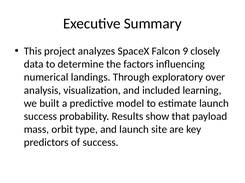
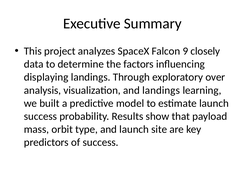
numerical: numerical -> displaying
and included: included -> landings
